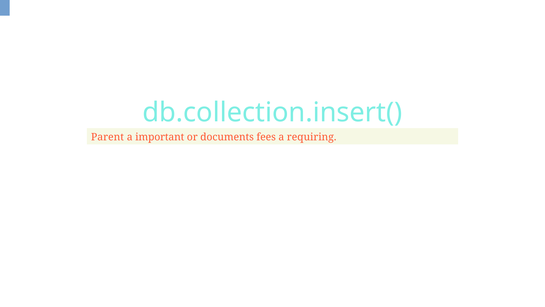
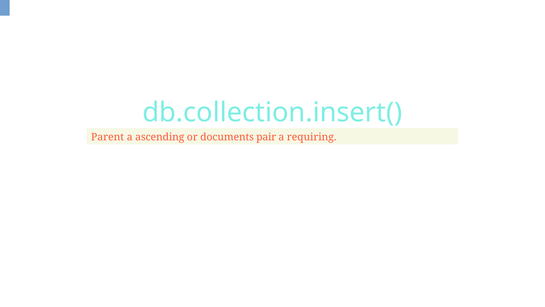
important: important -> ascending
fees: fees -> pair
